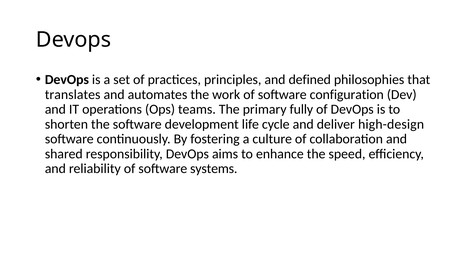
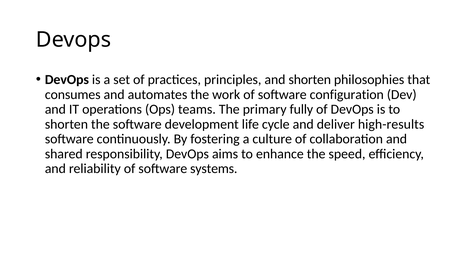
and defined: defined -> shorten
translates: translates -> consumes
high-design: high-design -> high-results
